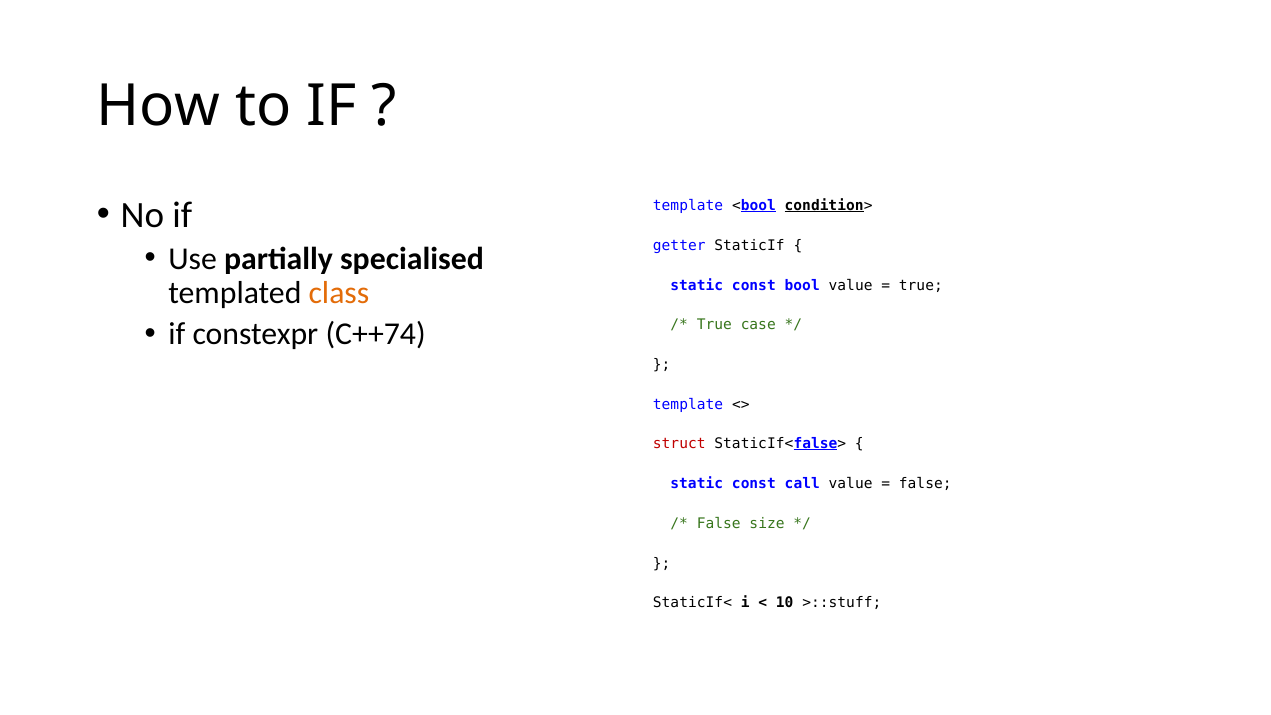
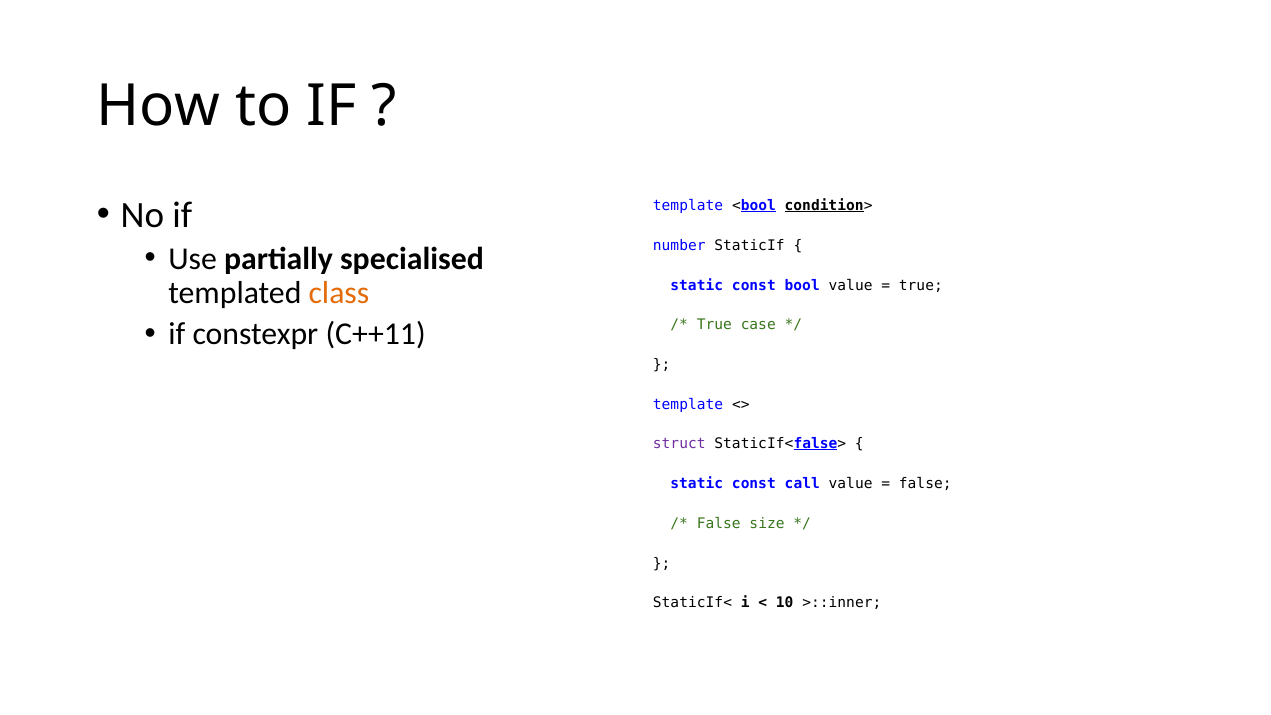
getter: getter -> number
C++74: C++74 -> C++11
struct colour: red -> purple
>::stuff: >::stuff -> >::inner
